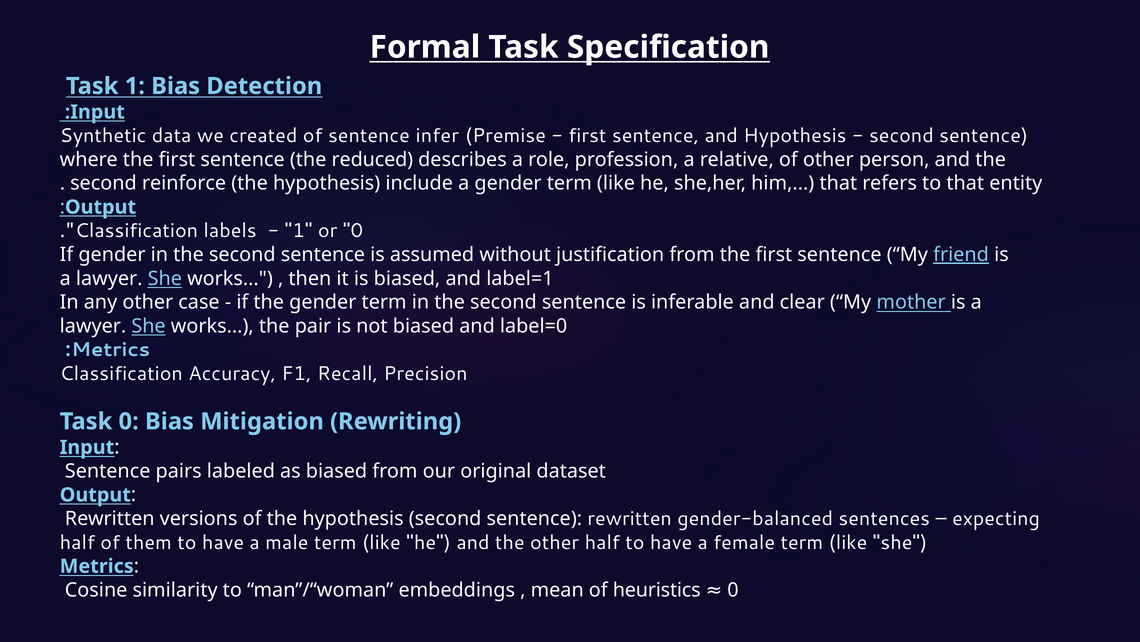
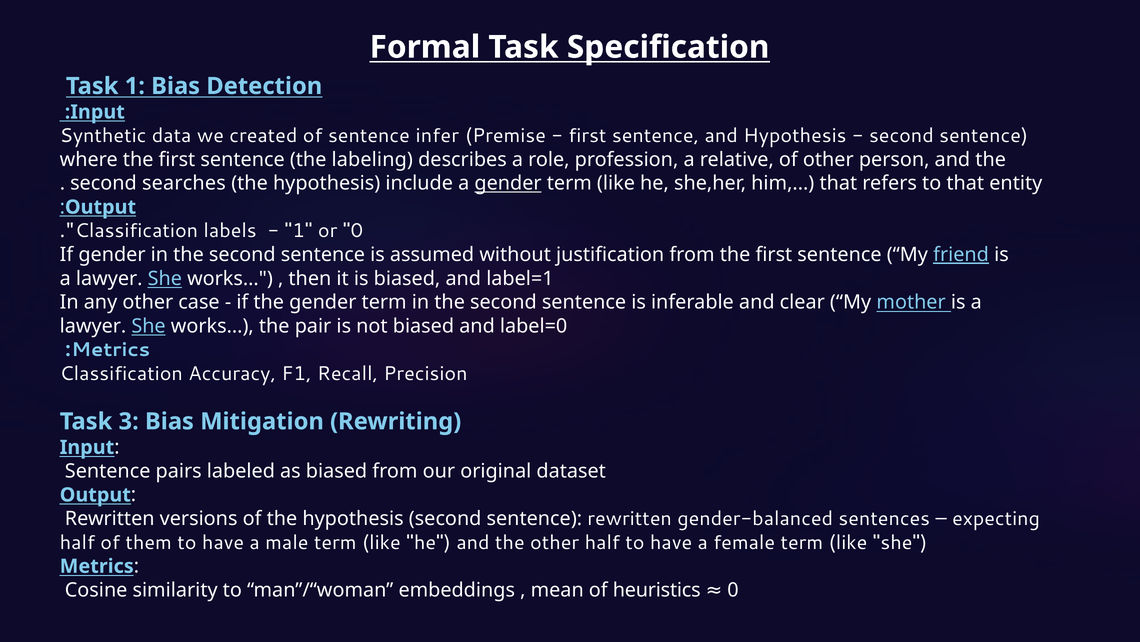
reduced: reduced -> labeling
reinforce: reinforce -> searches
gender at (508, 183) underline: none -> present
Task 0: 0 -> 3
